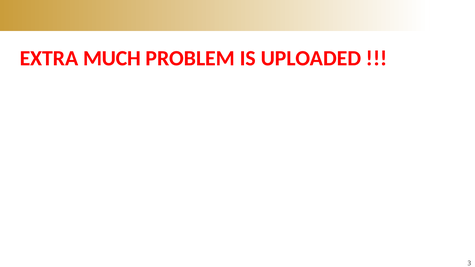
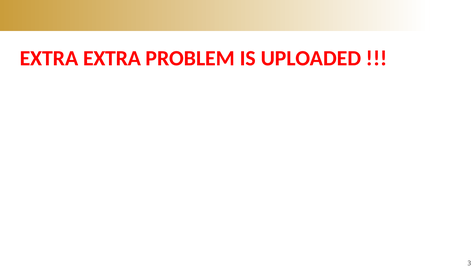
EXTRA MUCH: MUCH -> EXTRA
